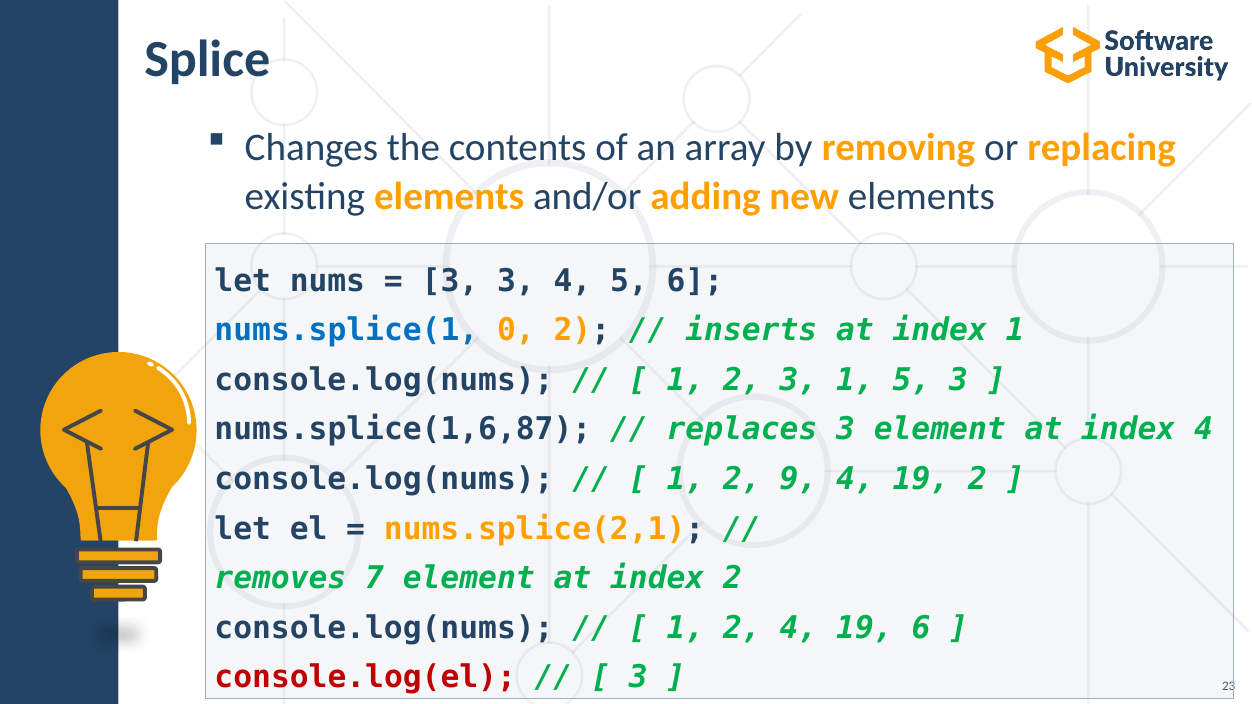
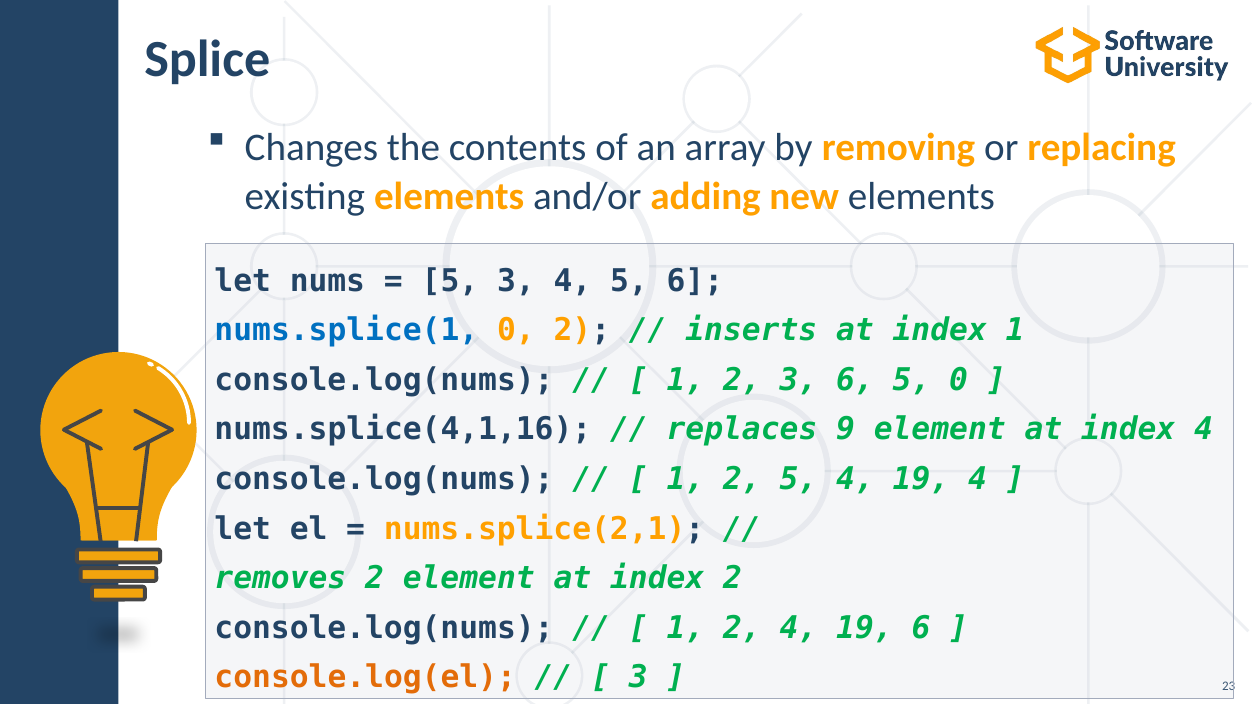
3 at (450, 281): 3 -> 5
3 1: 1 -> 6
5 3: 3 -> 0
nums.splice(1,6,87: nums.splice(1,6,87 -> nums.splice(4,1,16
replaces 3: 3 -> 9
2 9: 9 -> 5
19 2: 2 -> 4
removes 7: 7 -> 2
console.log(el colour: red -> orange
